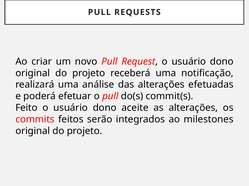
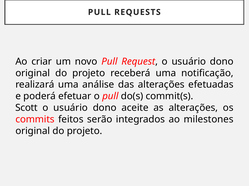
Feito: Feito -> Scott
